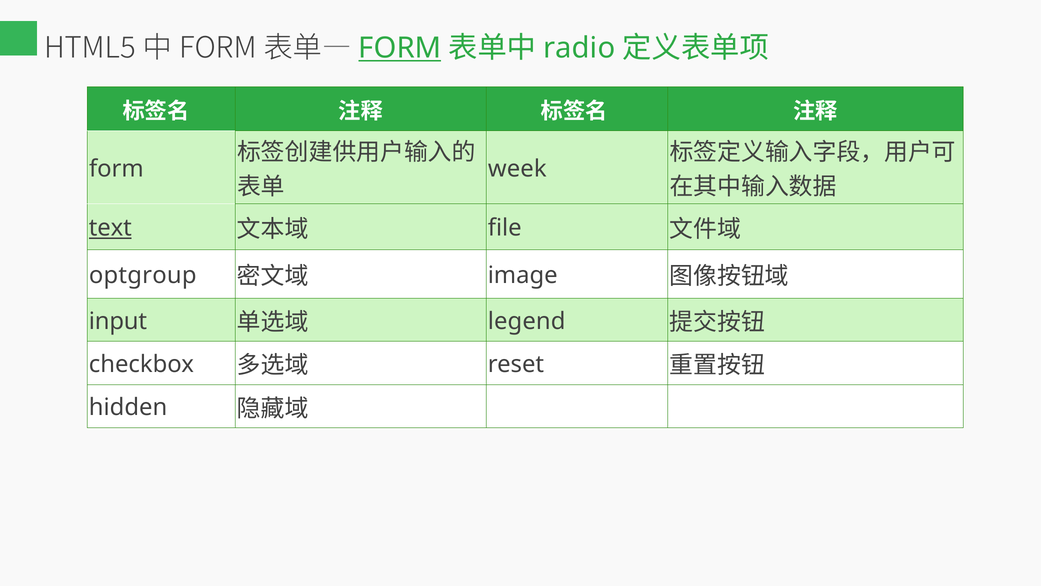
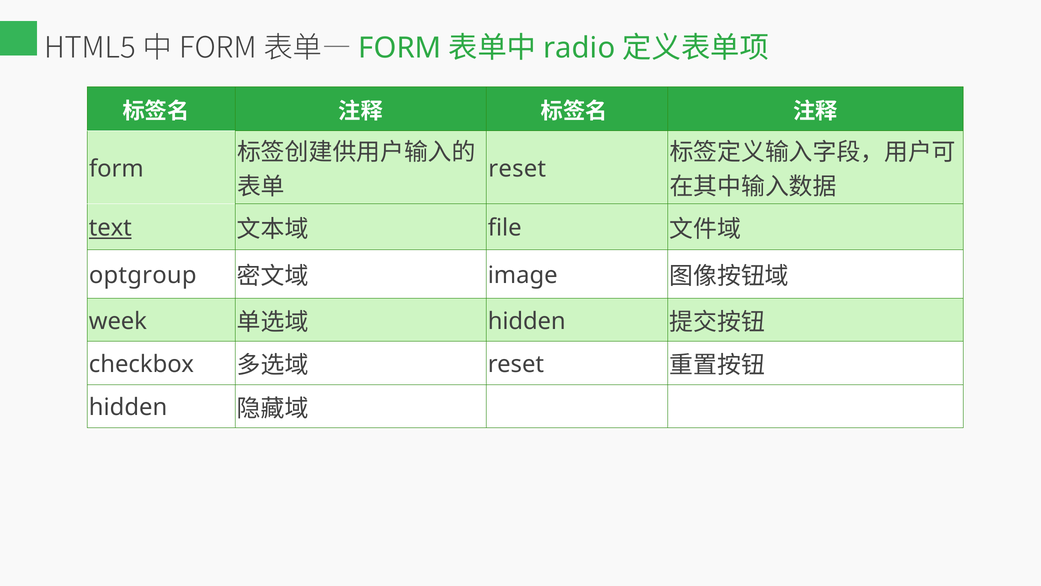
FORM at (400, 48) underline: present -> none
week at (517, 169): week -> reset
input: input -> week
legend at (527, 321): legend -> hidden
